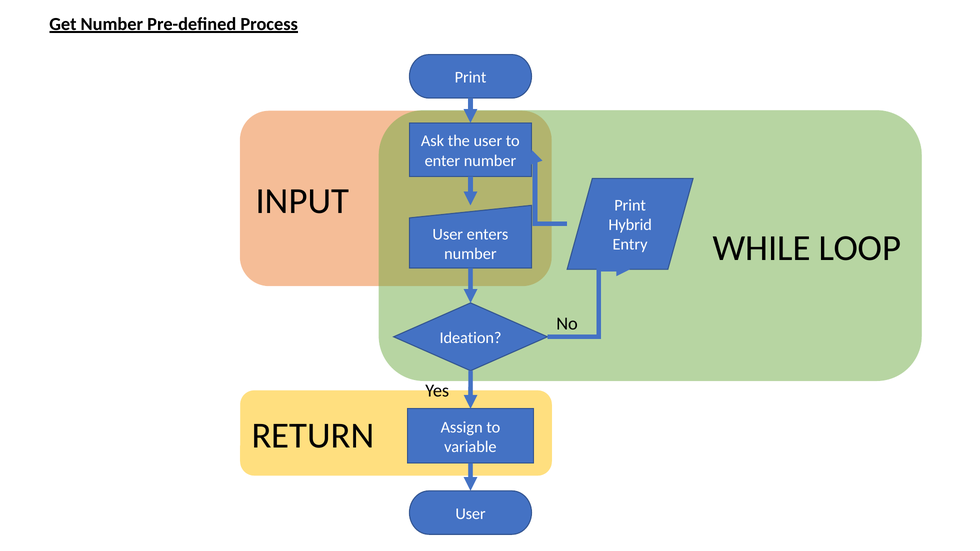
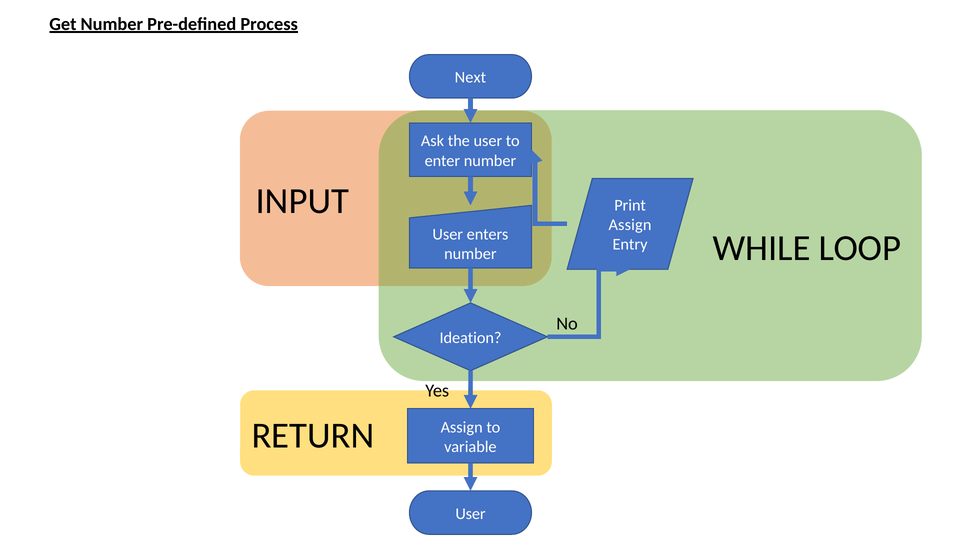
Print at (470, 77): Print -> Next
Hybrid at (630, 225): Hybrid -> Assign
